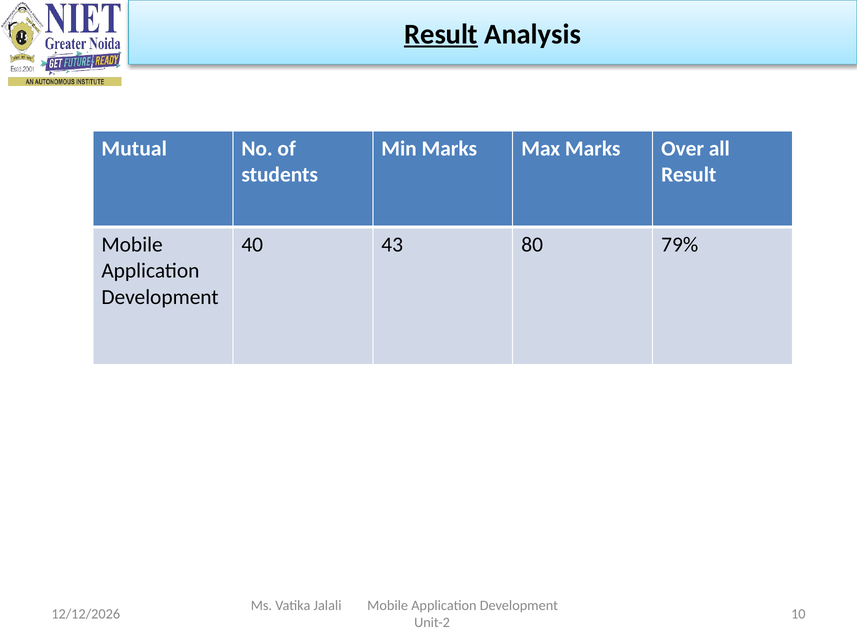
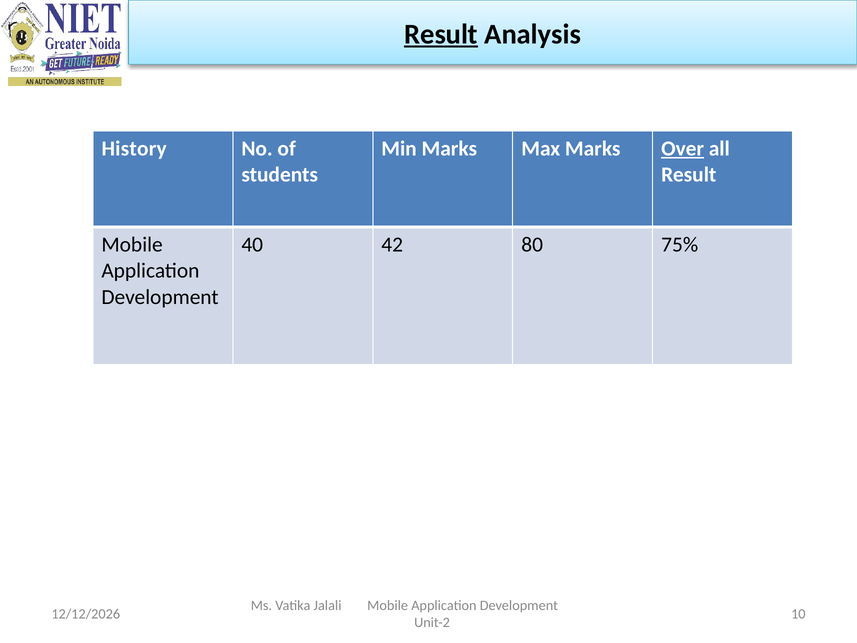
Mutual: Mutual -> History
Over underline: none -> present
43: 43 -> 42
79%: 79% -> 75%
